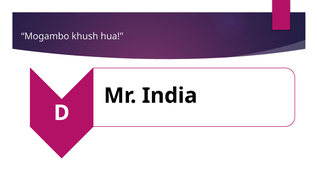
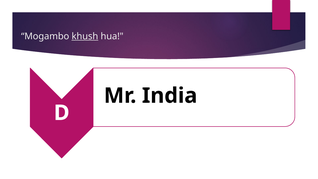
khush underline: none -> present
